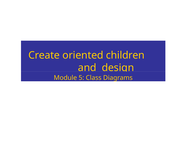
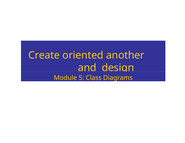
children: children -> another
